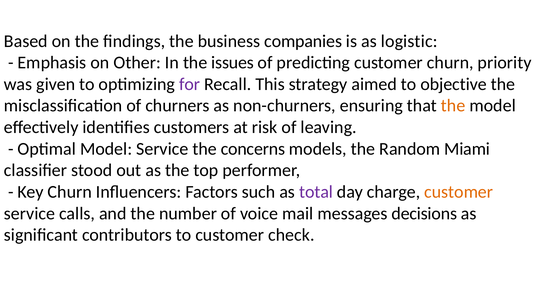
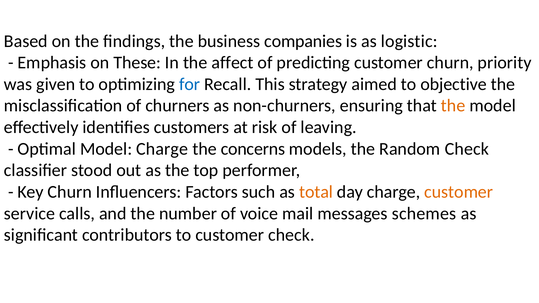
Other: Other -> These
issues: issues -> affect
for colour: purple -> blue
Model Service: Service -> Charge
Random Miami: Miami -> Check
total colour: purple -> orange
decisions: decisions -> schemes
